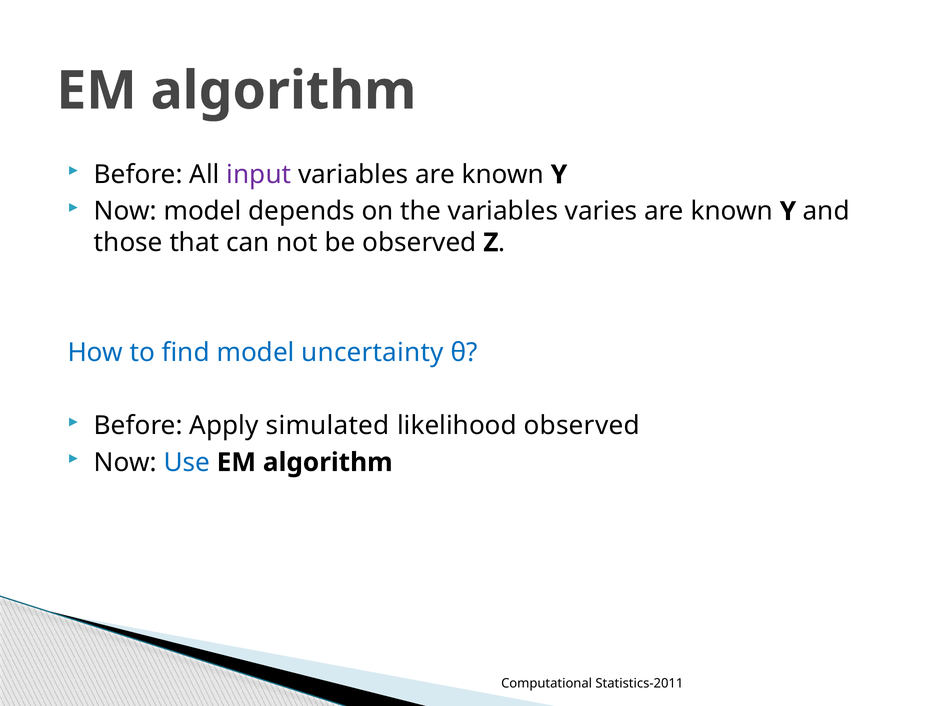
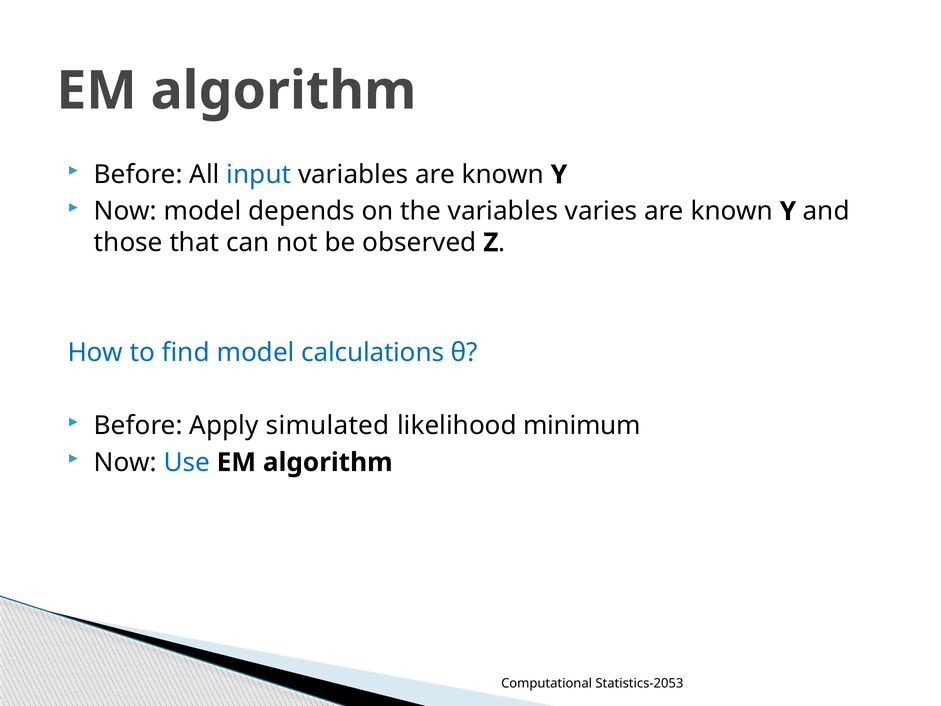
input colour: purple -> blue
uncertainty: uncertainty -> calculations
likelihood observed: observed -> minimum
Statistics-2011: Statistics-2011 -> Statistics-2053
